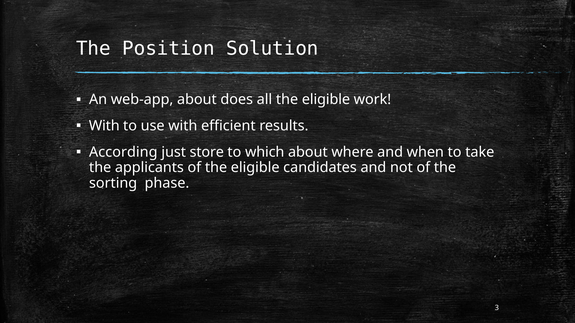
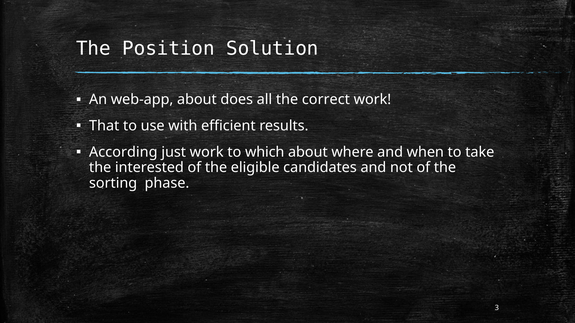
all the eligible: eligible -> correct
With at (104, 126): With -> That
just store: store -> work
applicants: applicants -> interested
